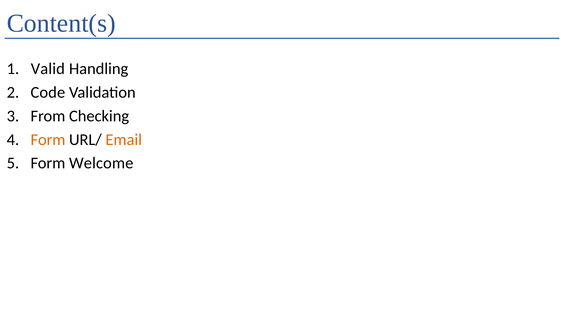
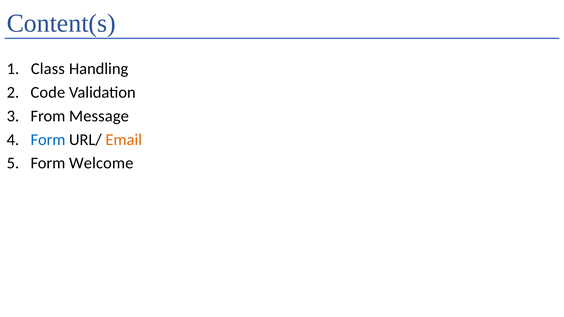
Valid: Valid -> Class
Checking: Checking -> Message
Form at (48, 140) colour: orange -> blue
